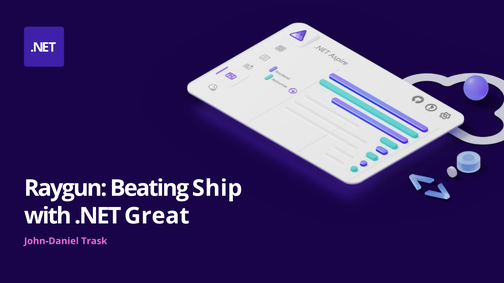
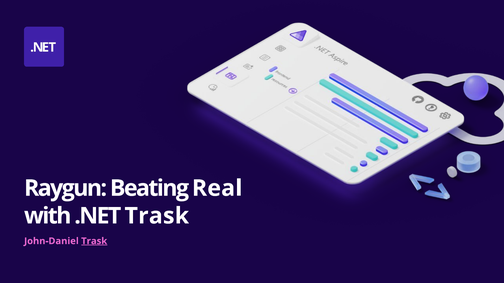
Ship: Ship -> Real
.NET Great: Great -> Trask
Trask at (94, 241) underline: none -> present
